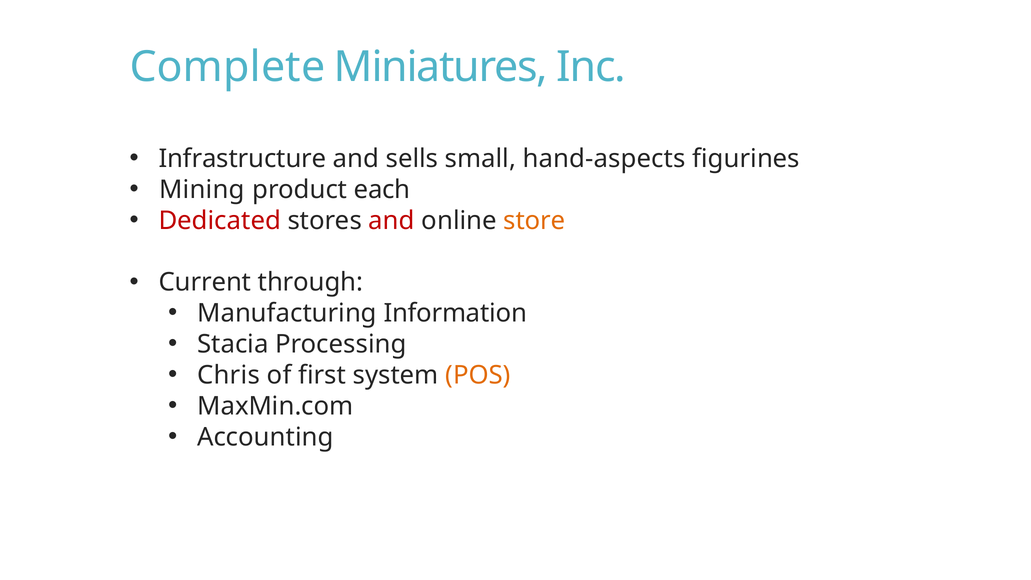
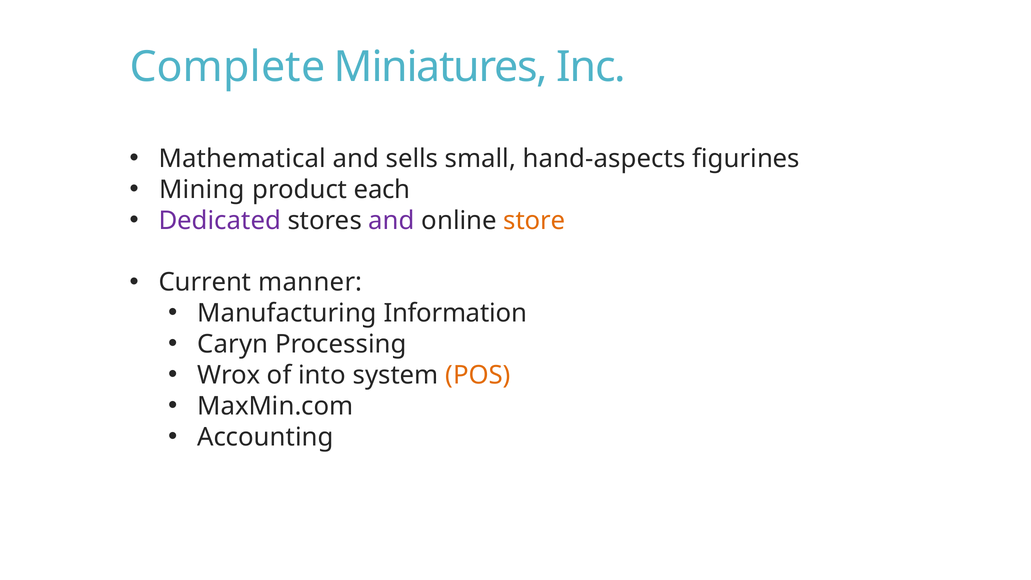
Infrastructure: Infrastructure -> Mathematical
Dedicated colour: red -> purple
and at (392, 221) colour: red -> purple
through: through -> manner
Stacia: Stacia -> Caryn
Chris: Chris -> Wrox
first: first -> into
